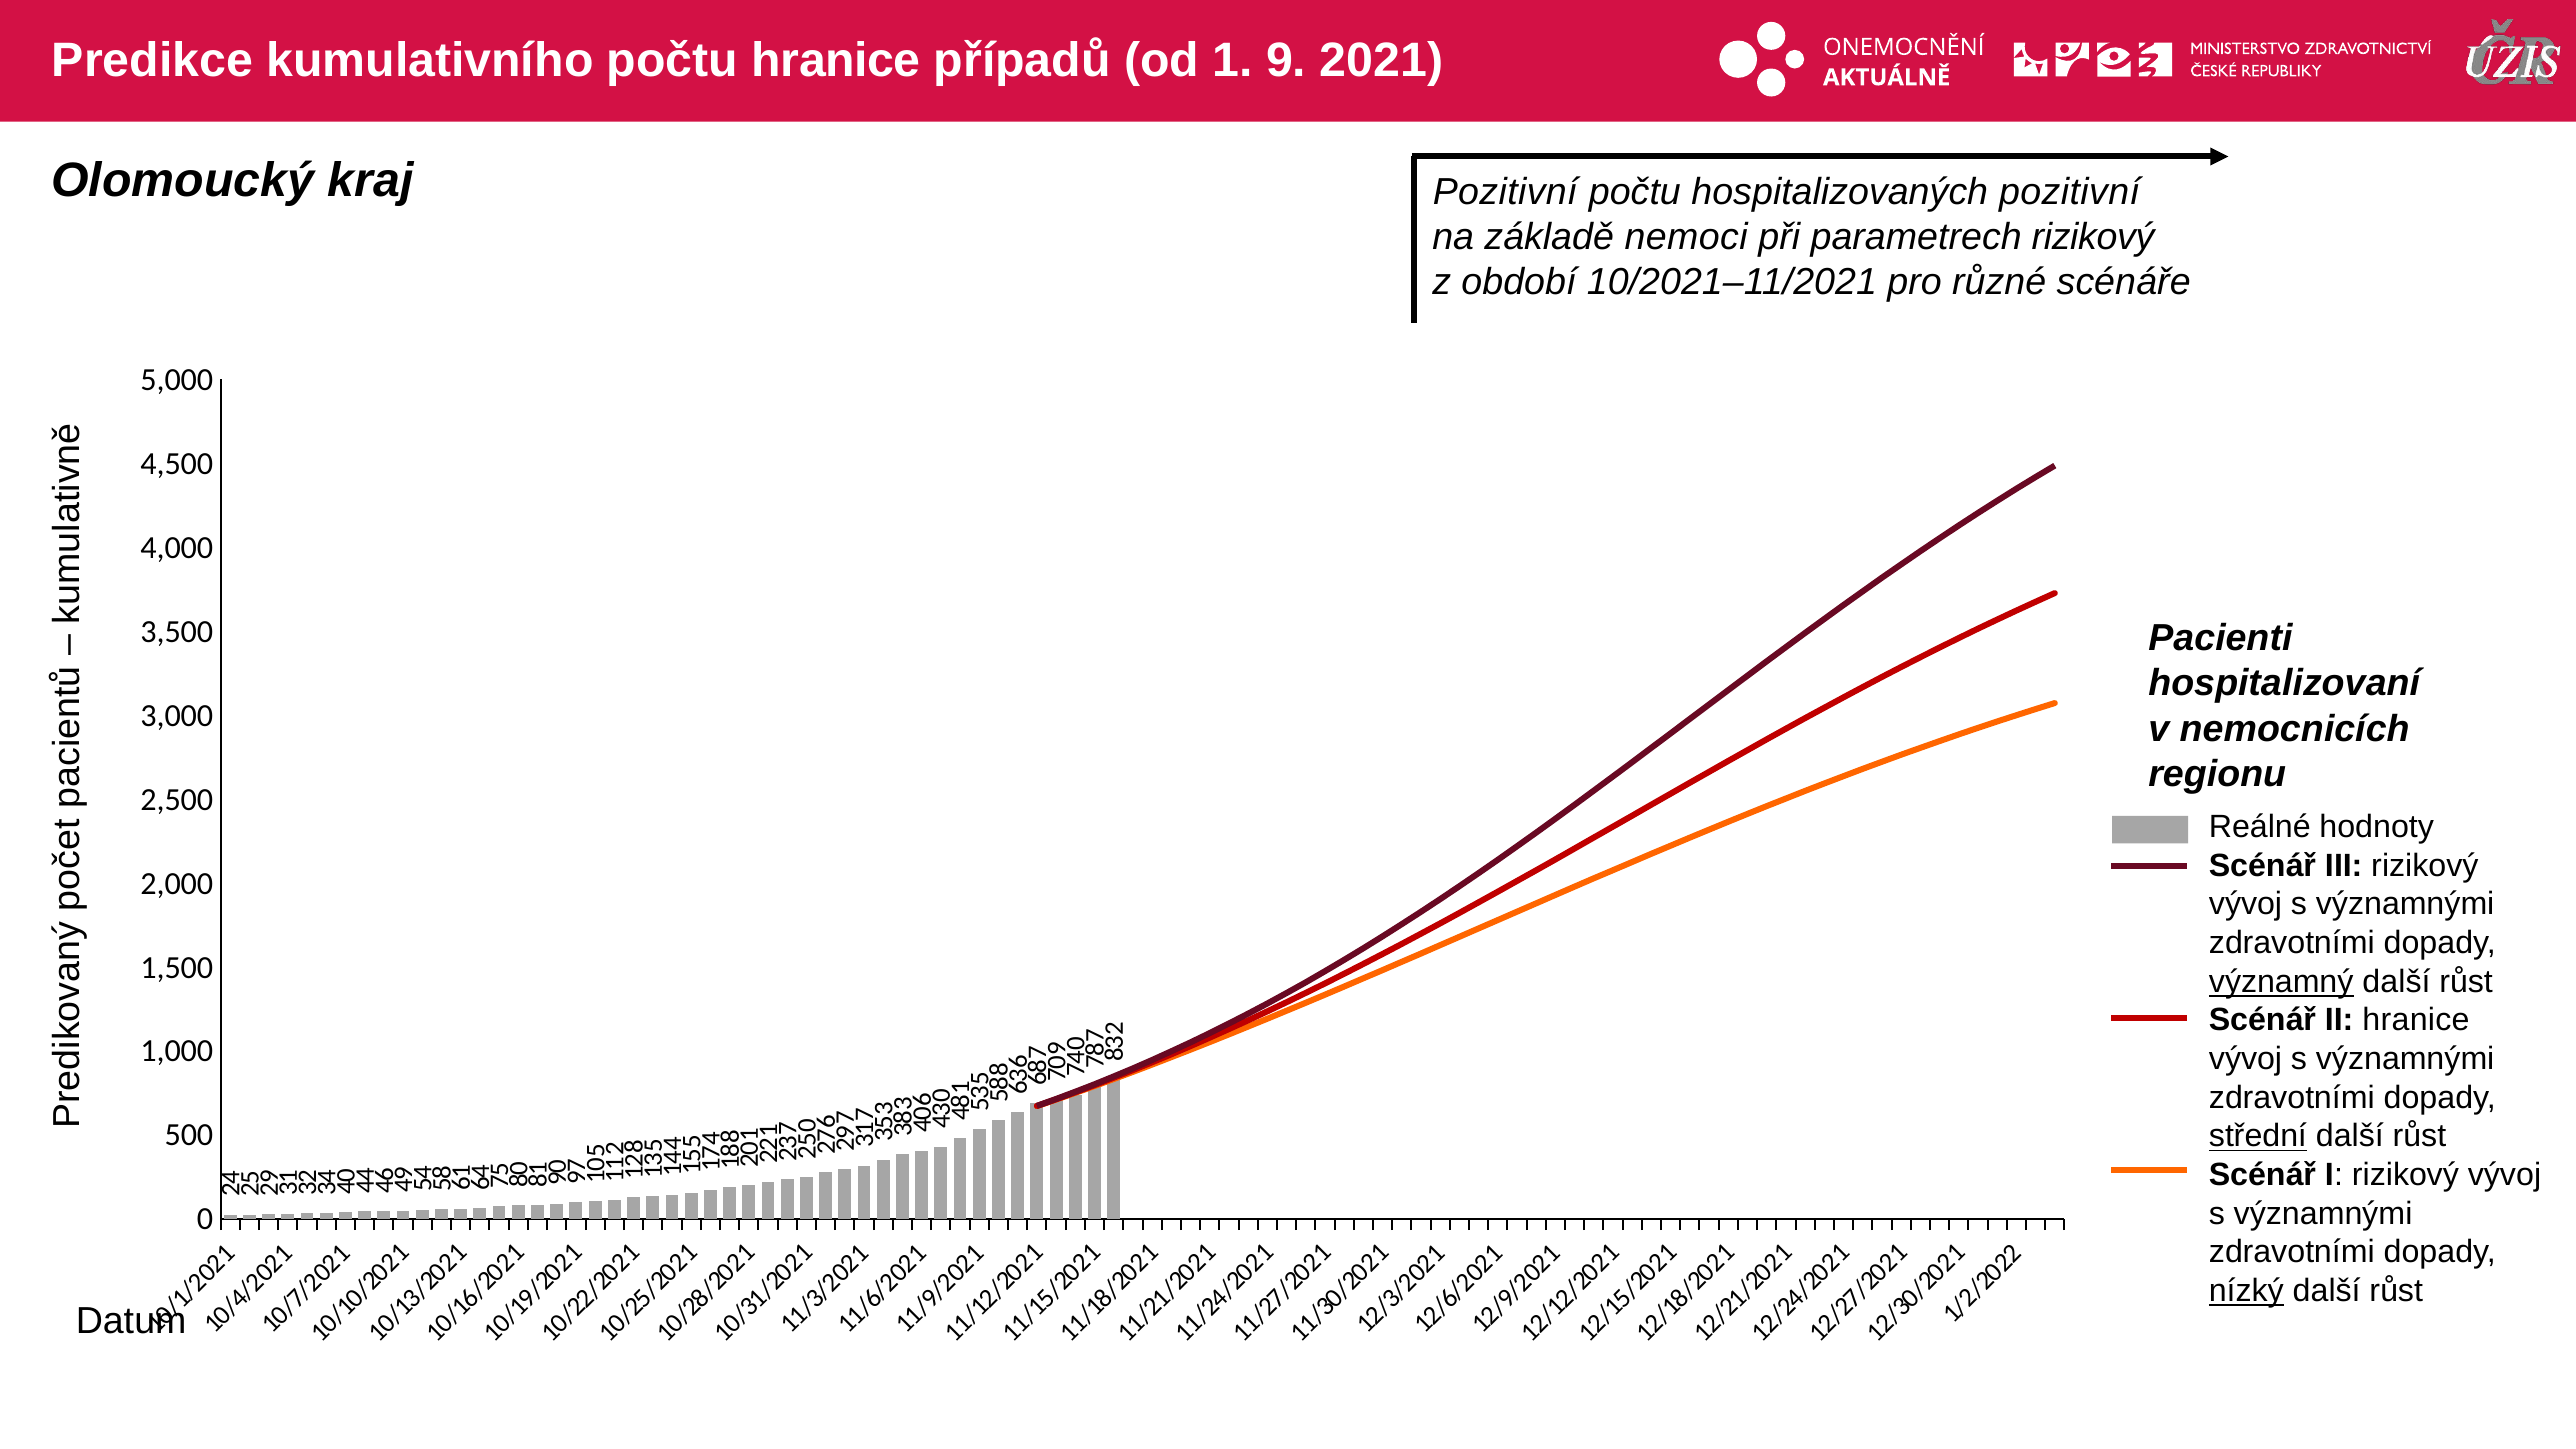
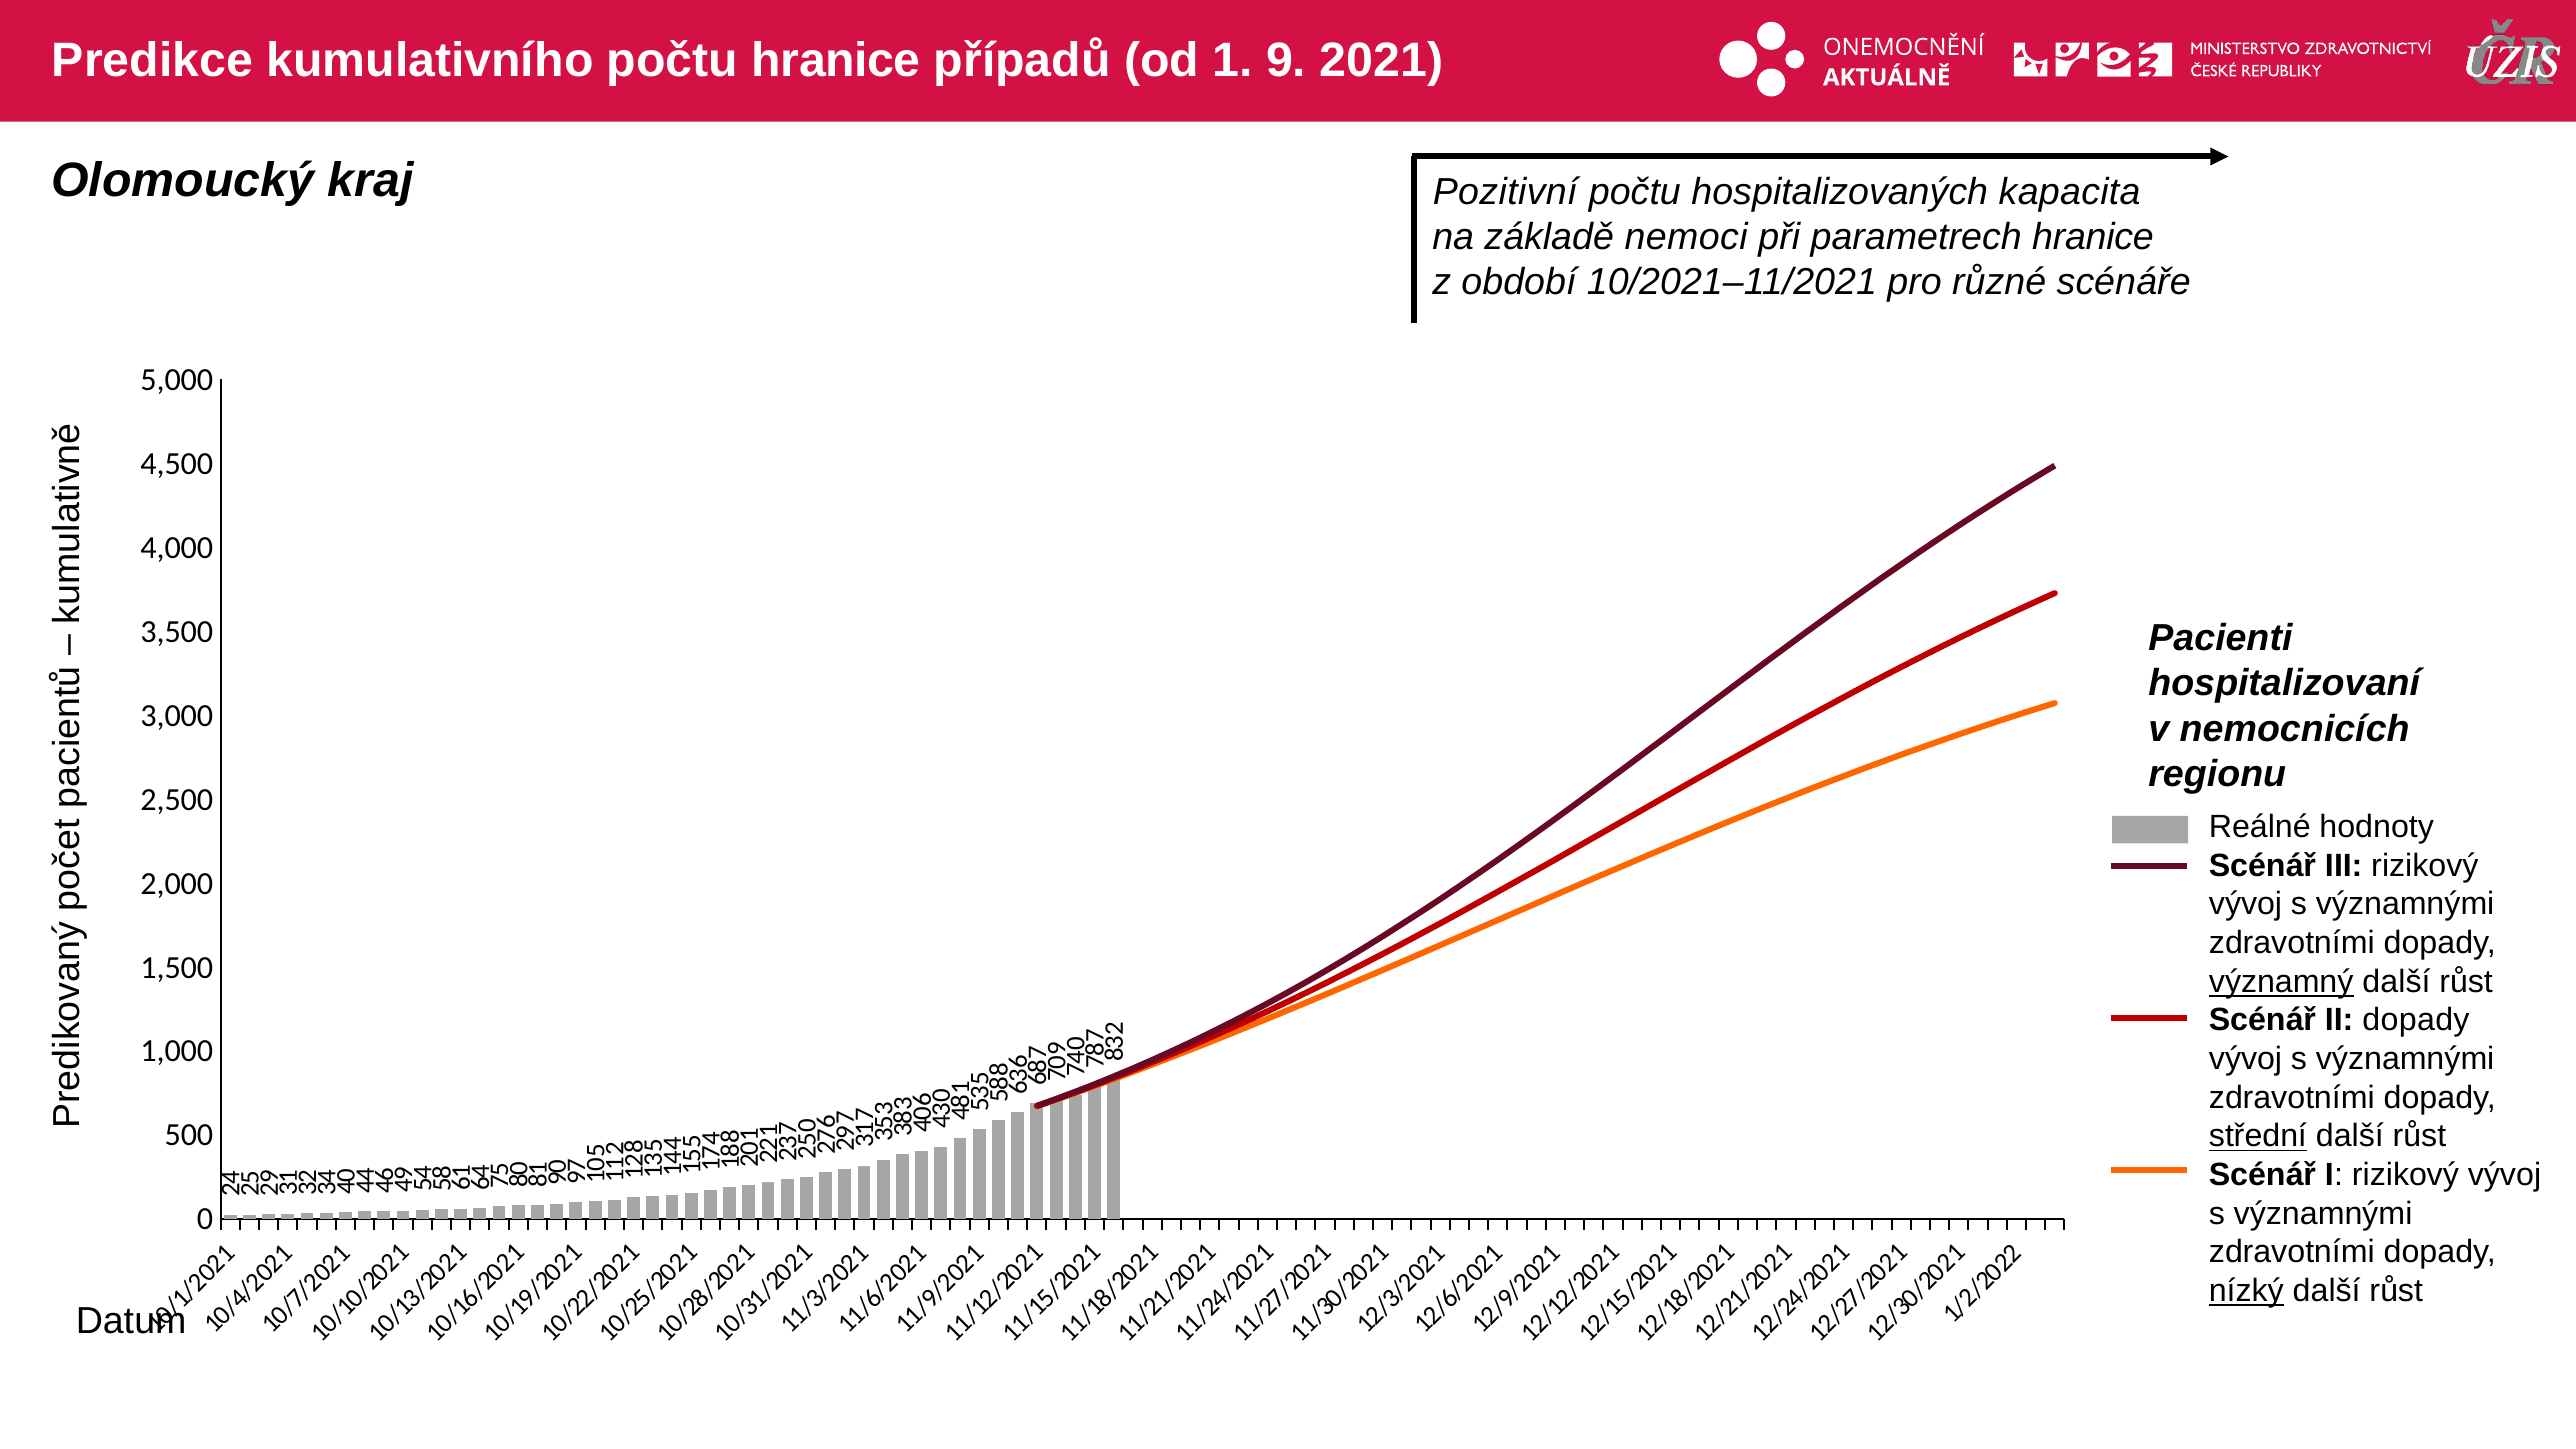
hospitalizovaných pozitivní: pozitivní -> kapacita
parametrech rizikový: rizikový -> hranice
II hranice: hranice -> dopady
